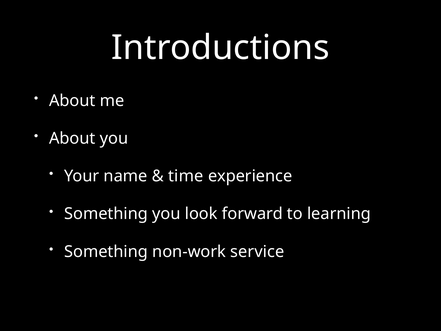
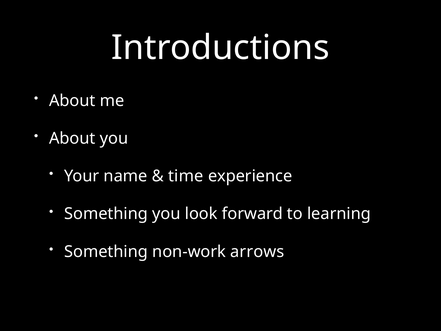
service: service -> arrows
